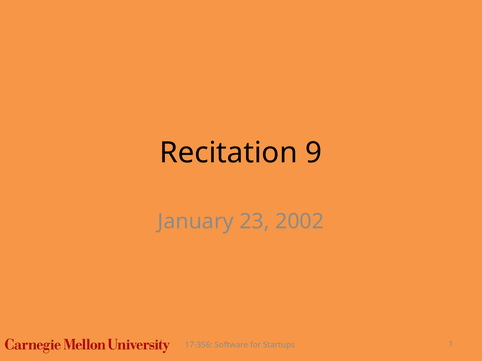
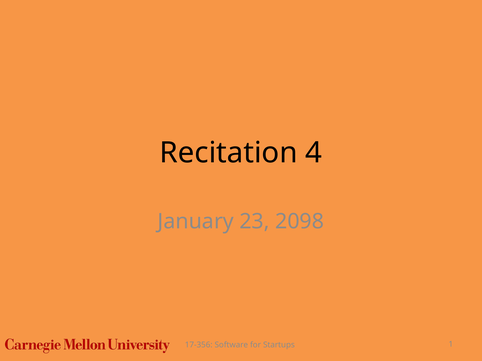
9: 9 -> 4
2002: 2002 -> 2098
